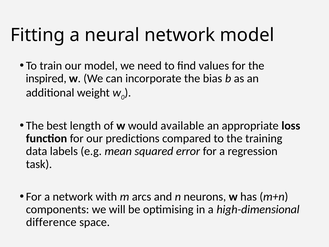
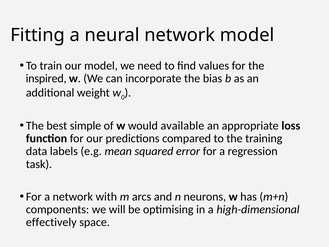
length: length -> simple
difference: difference -> effectively
